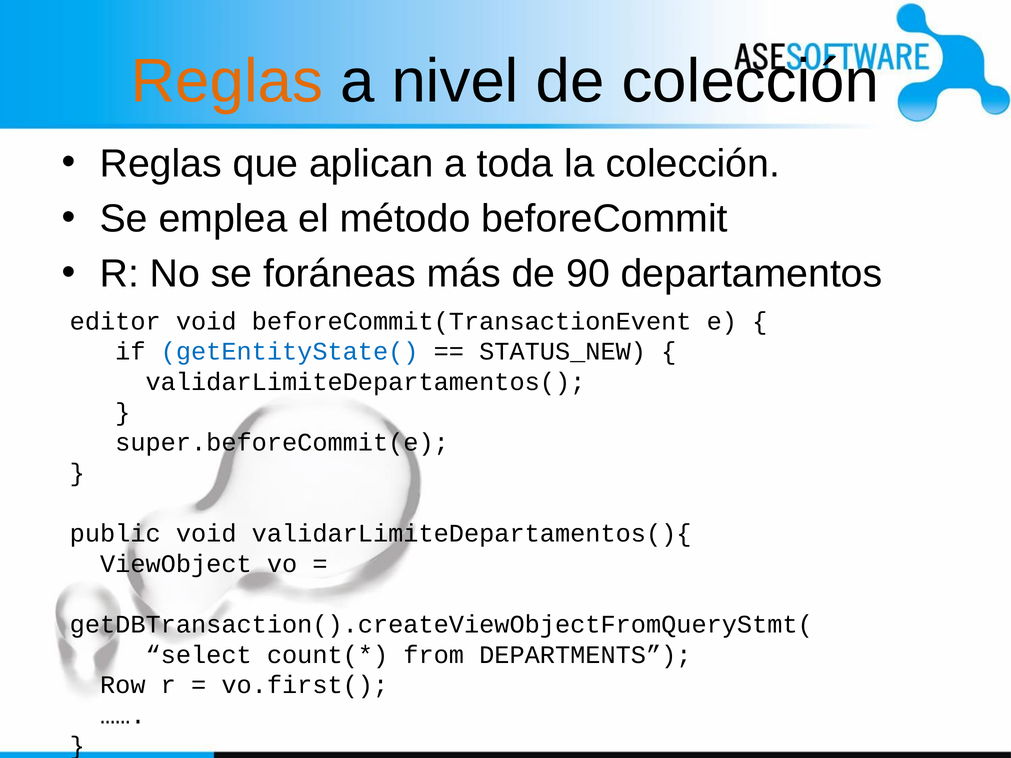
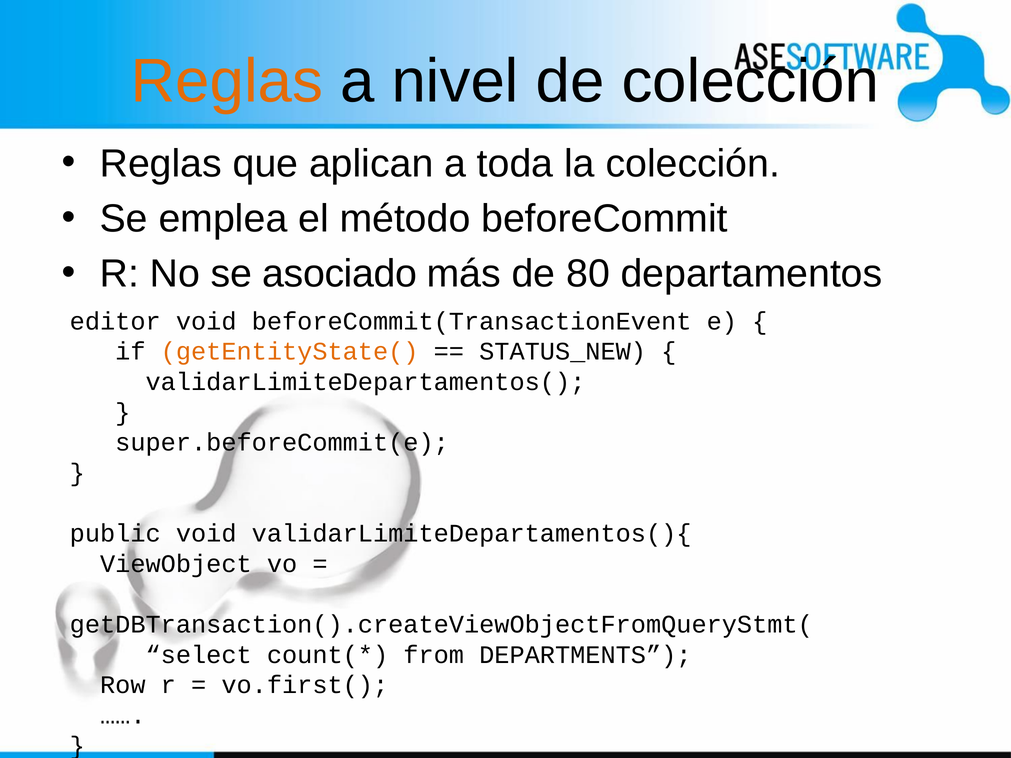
foráneas: foráneas -> asociado
90: 90 -> 80
getEntityState( colour: blue -> orange
